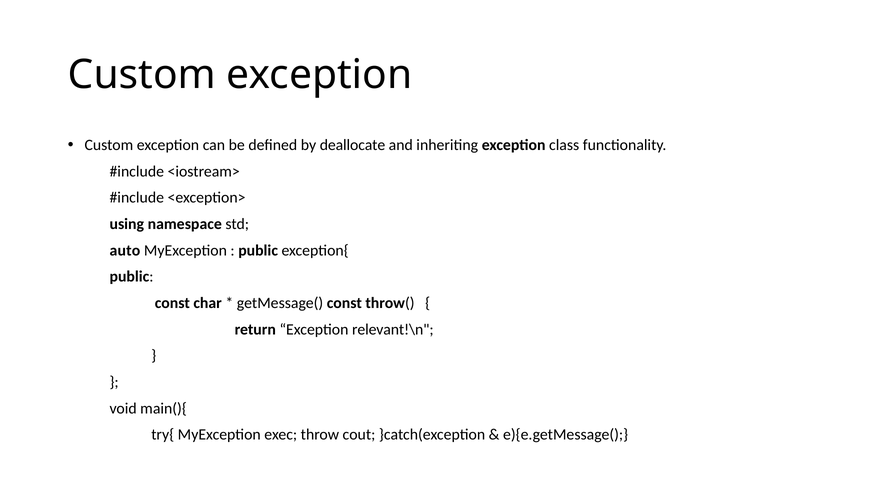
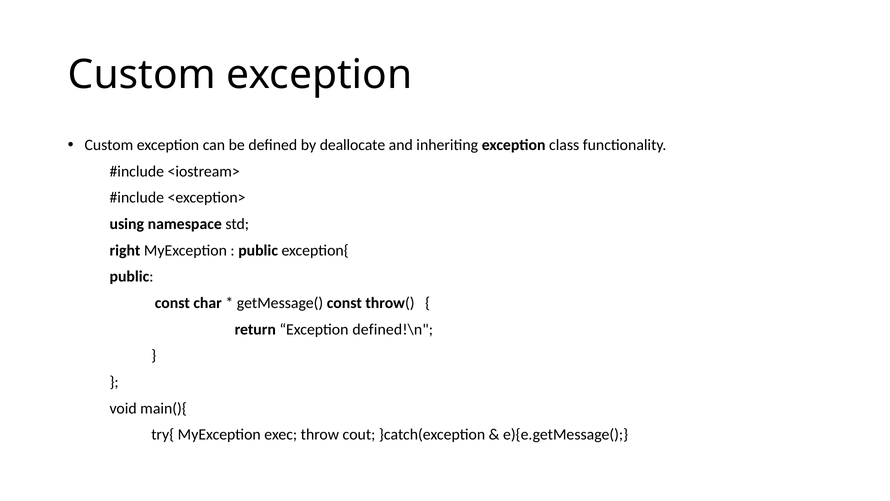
auto: auto -> right
relevant!\n: relevant!\n -> defined!\n
